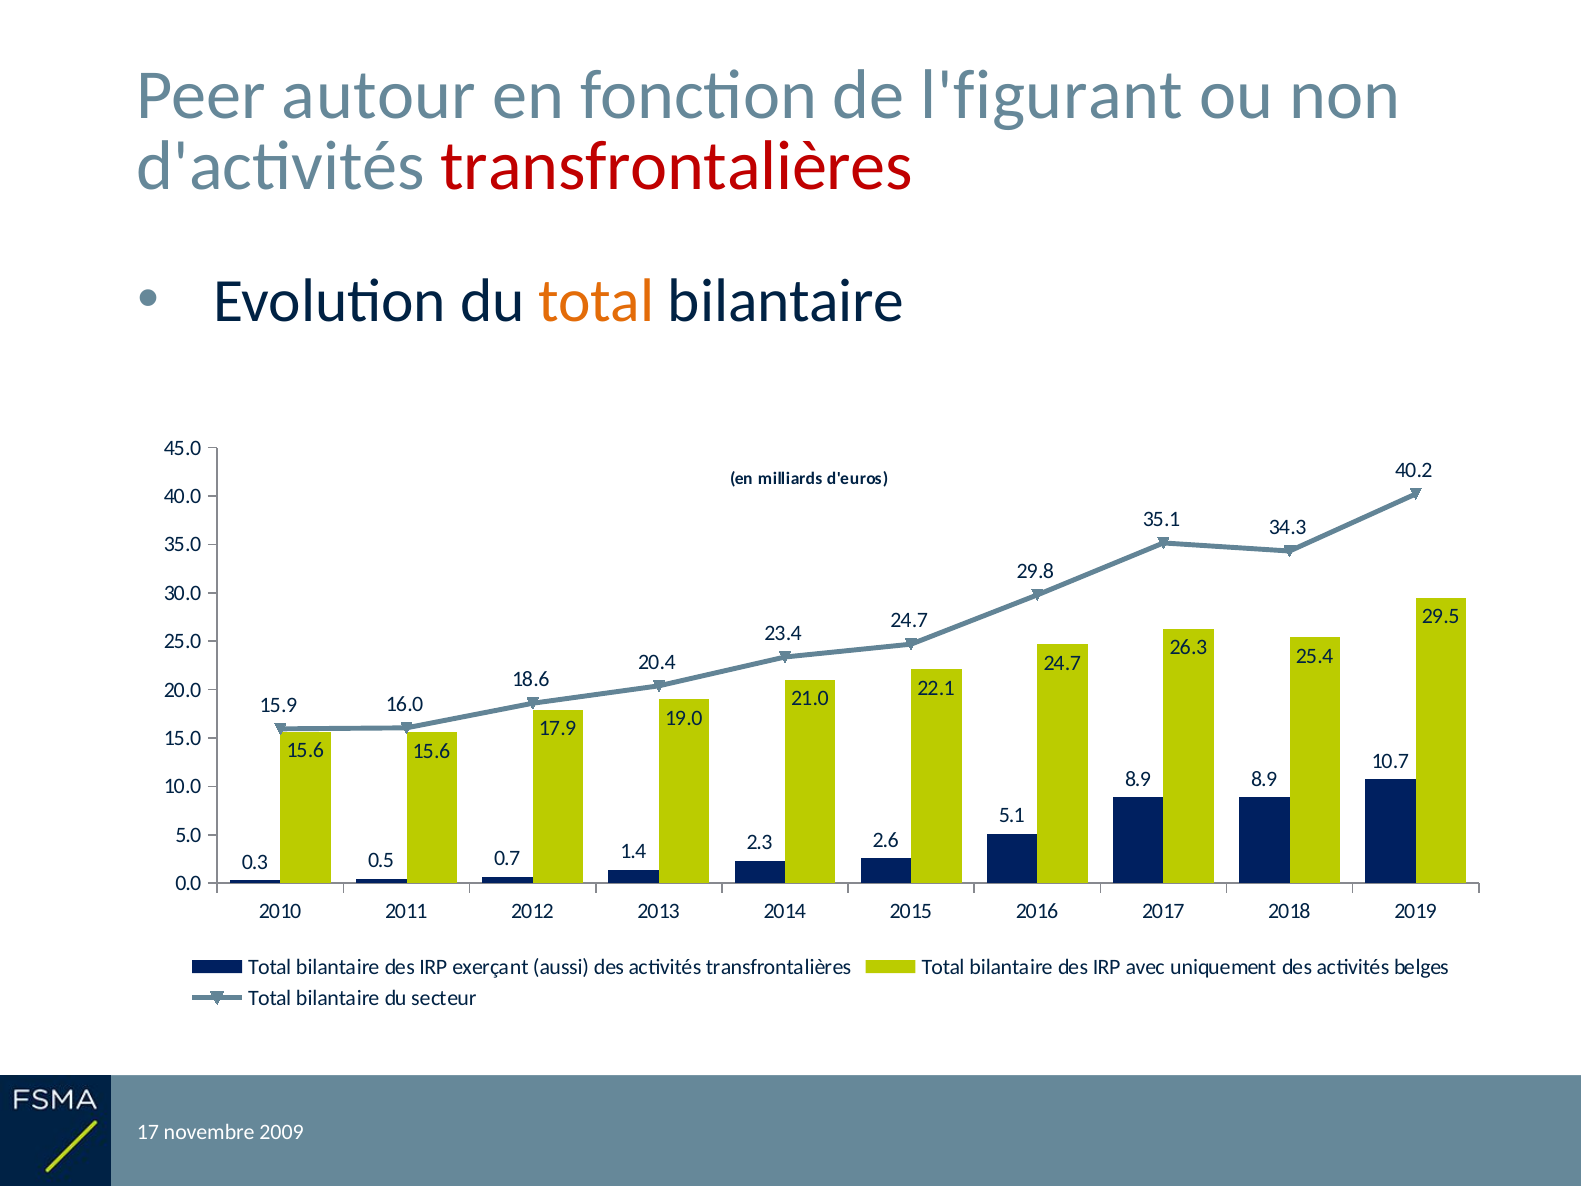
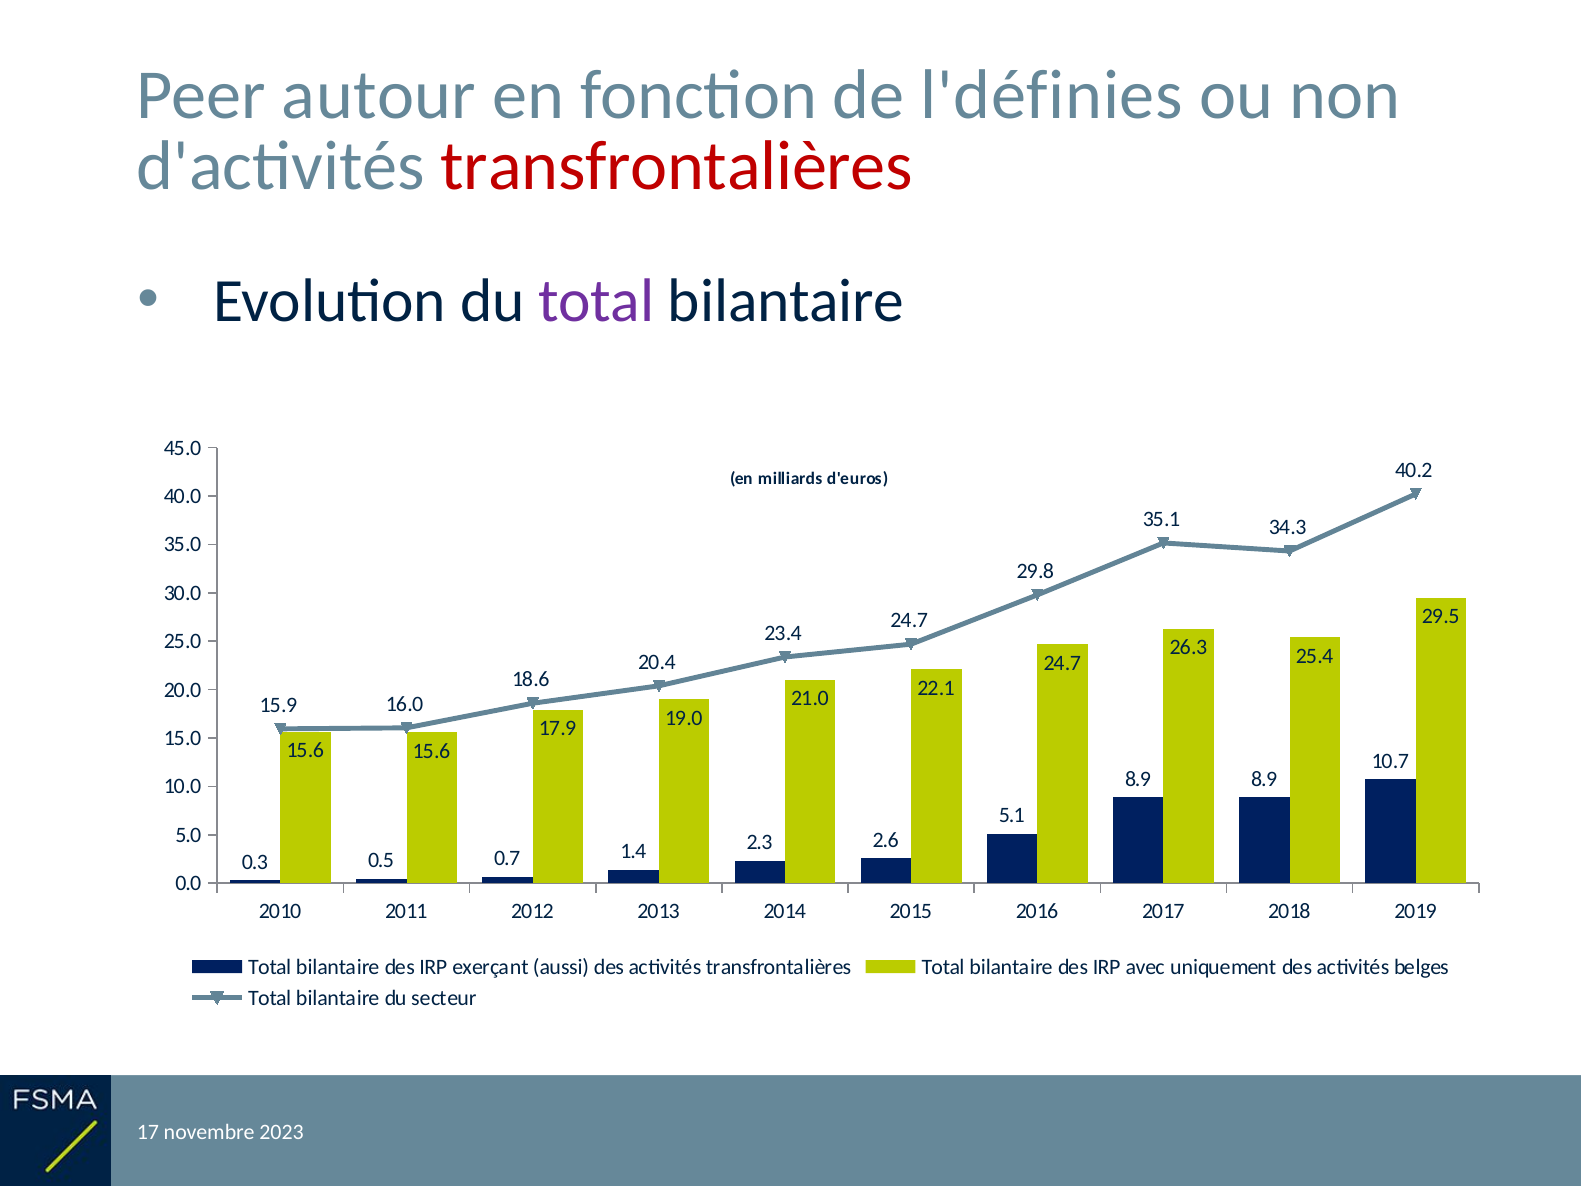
l'figurant: l'figurant -> l'définies
total at (596, 301) colour: orange -> purple
2009: 2009 -> 2023
